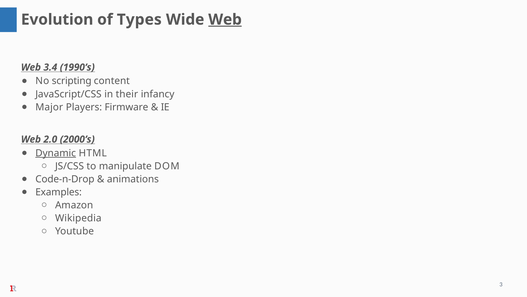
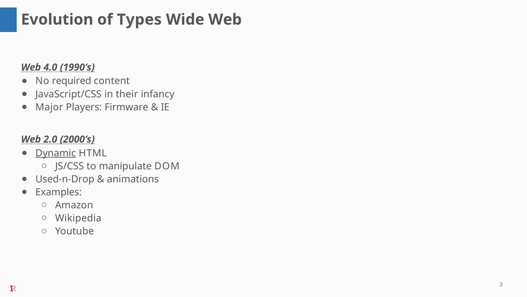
Web at (225, 20) underline: present -> none
3.4: 3.4 -> 4.0
scripting: scripting -> required
Code-n-Drop: Code-n-Drop -> Used-n-Drop
